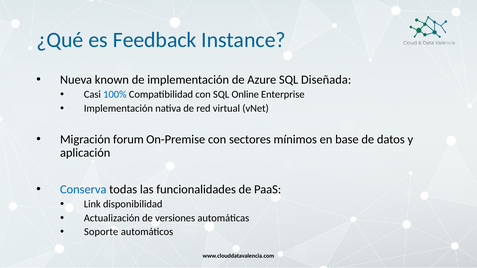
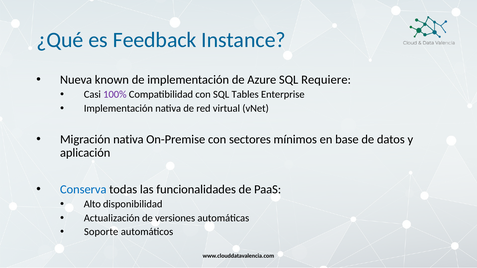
Diseñada: Diseñada -> Requiere
100% colour: blue -> purple
Online: Online -> Tables
Migración forum: forum -> nativa
Link: Link -> Alto
